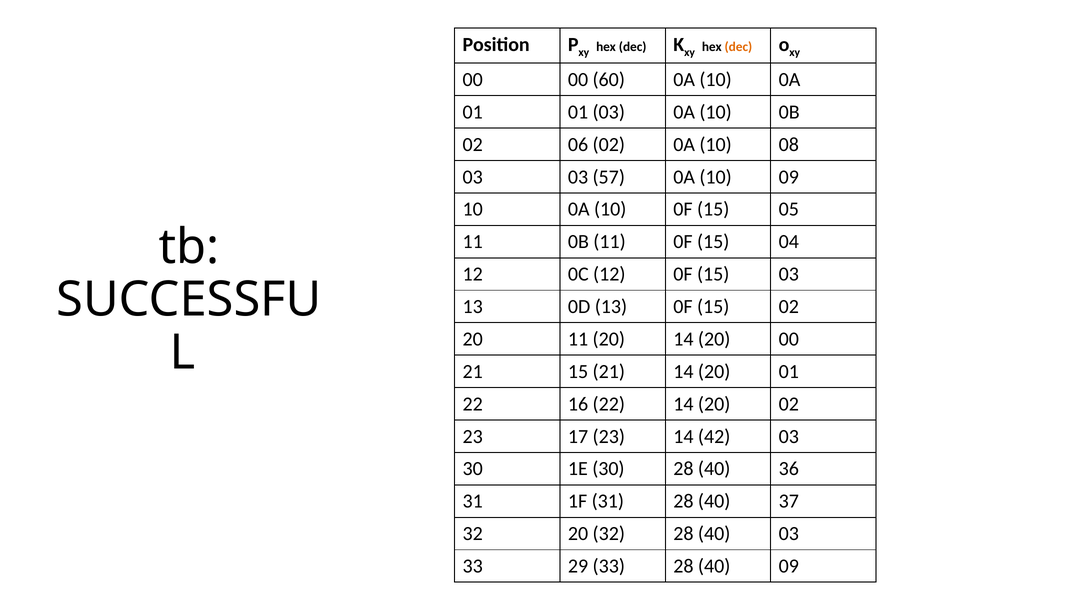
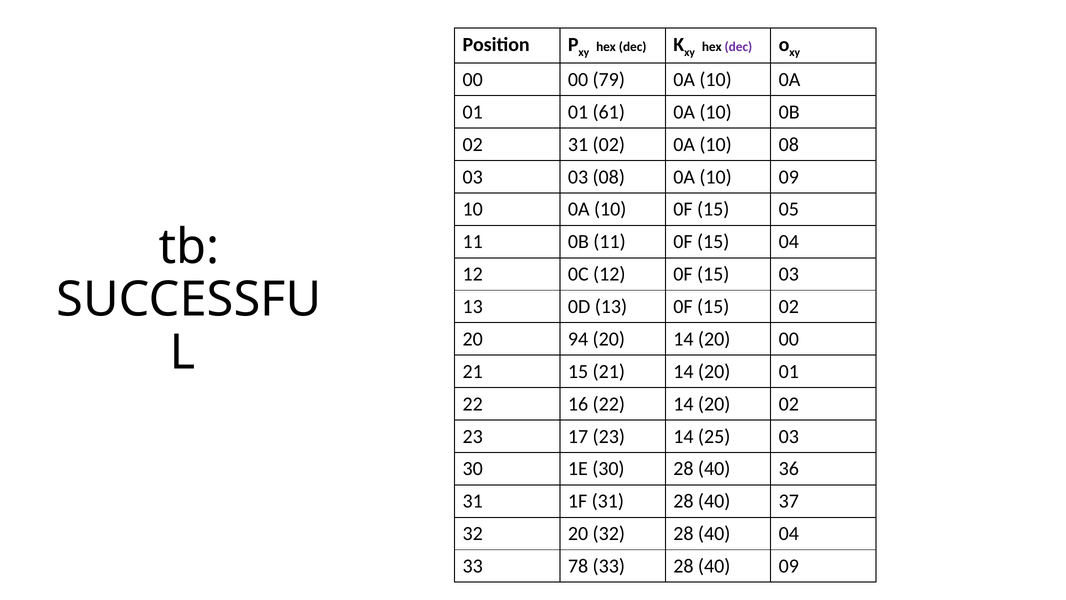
dec at (738, 47) colour: orange -> purple
60: 60 -> 79
01 03: 03 -> 61
02 06: 06 -> 31
03 57: 57 -> 08
20 11: 11 -> 94
42: 42 -> 25
40 03: 03 -> 04
29: 29 -> 78
